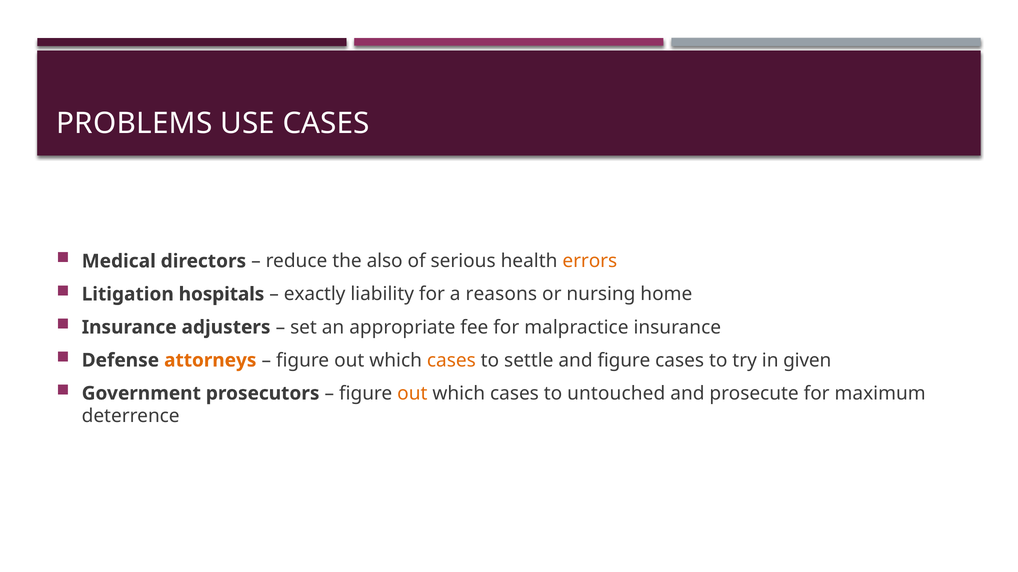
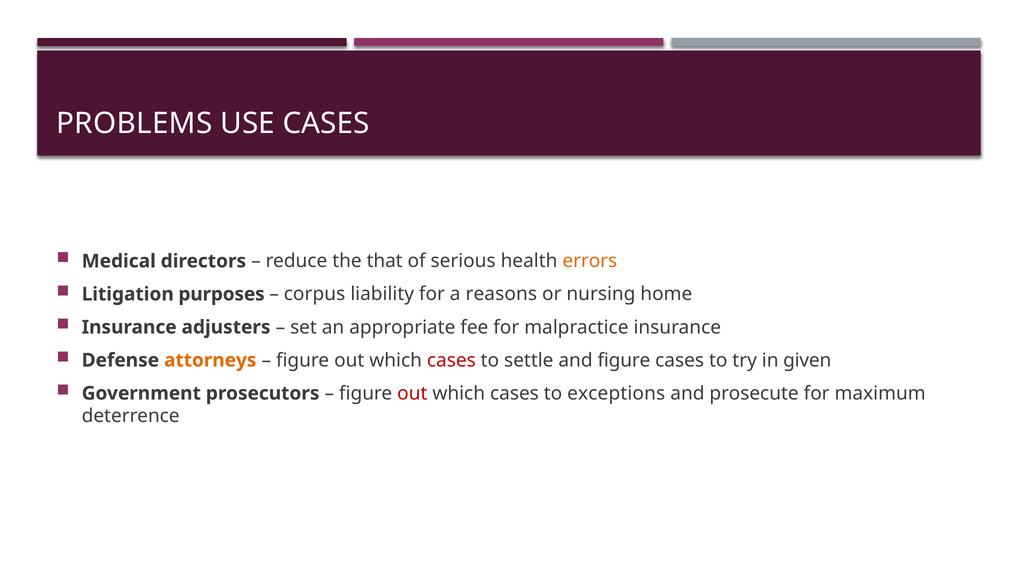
also: also -> that
hospitals: hospitals -> purposes
exactly: exactly -> corpus
cases at (451, 361) colour: orange -> red
out at (412, 394) colour: orange -> red
untouched: untouched -> exceptions
